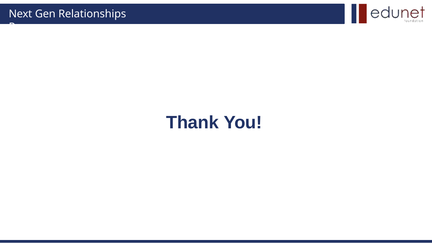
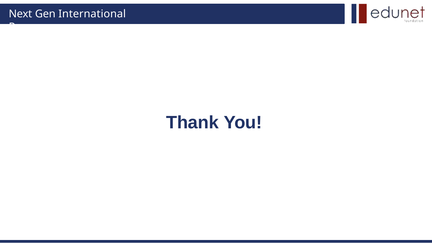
Relationships: Relationships -> International
